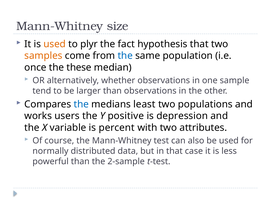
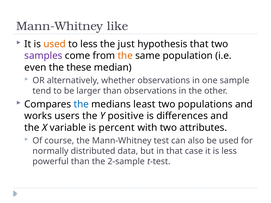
size: size -> like
to plyr: plyr -> less
fact: fact -> just
samples colour: orange -> purple
the at (125, 56) colour: blue -> orange
once: once -> even
depression: depression -> differences
